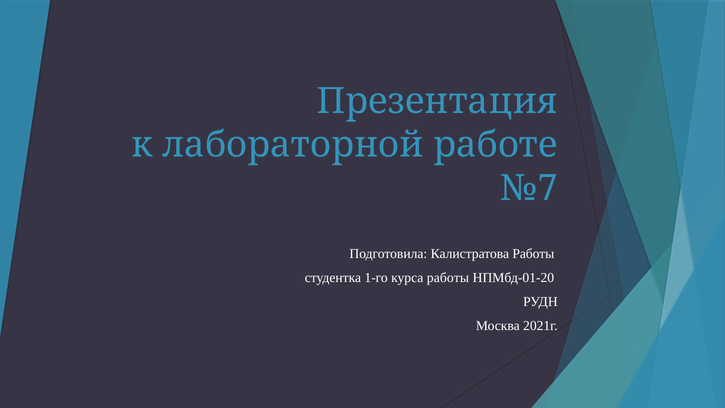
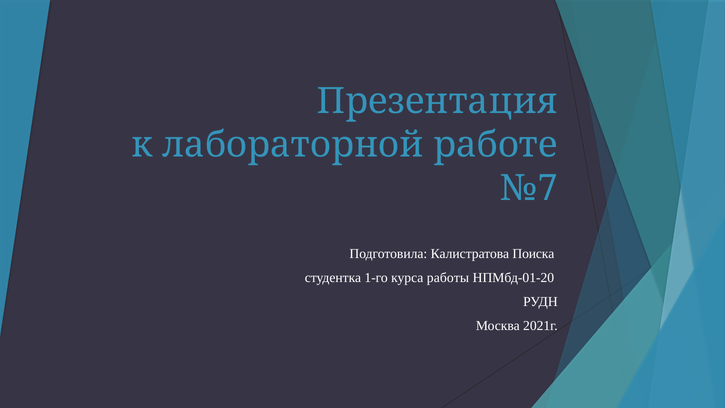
Калистратова Работы: Работы -> Поиска
